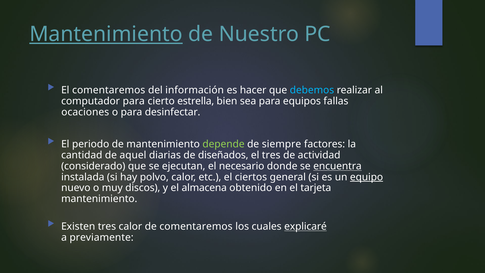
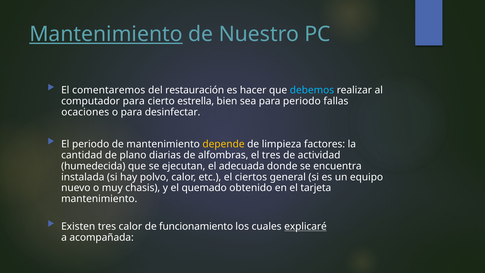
información: información -> restauración
para equipos: equipos -> periodo
depende colour: light green -> yellow
siempre: siempre -> limpieza
aquel: aquel -> plano
diseñados: diseñados -> alfombras
considerado: considerado -> humedecida
necesario: necesario -> adecuada
encuentra underline: present -> none
equipo underline: present -> none
discos: discos -> chasis
almacena: almacena -> quemado
de comentaremos: comentaremos -> funcionamiento
previamente: previamente -> acompañada
